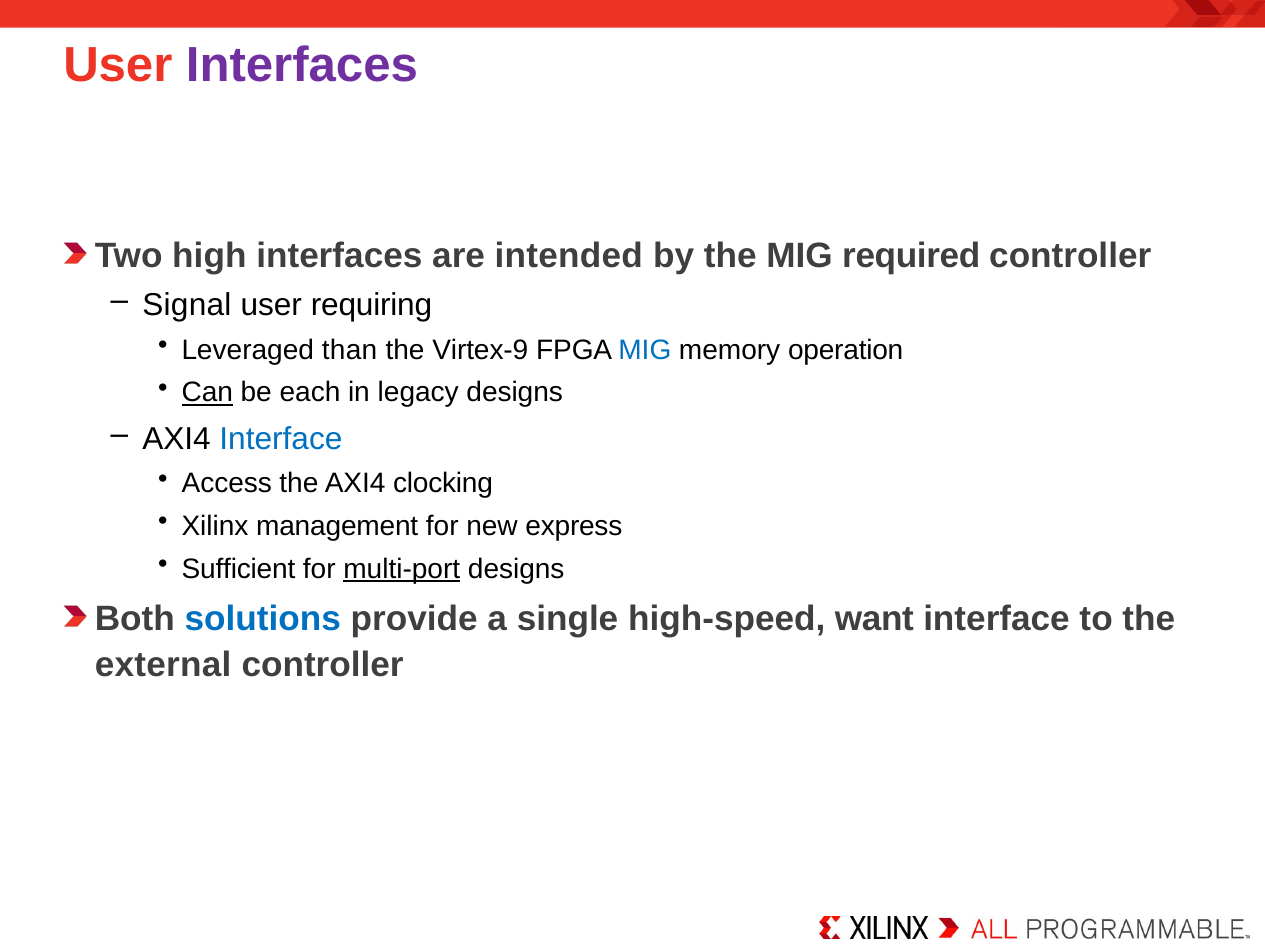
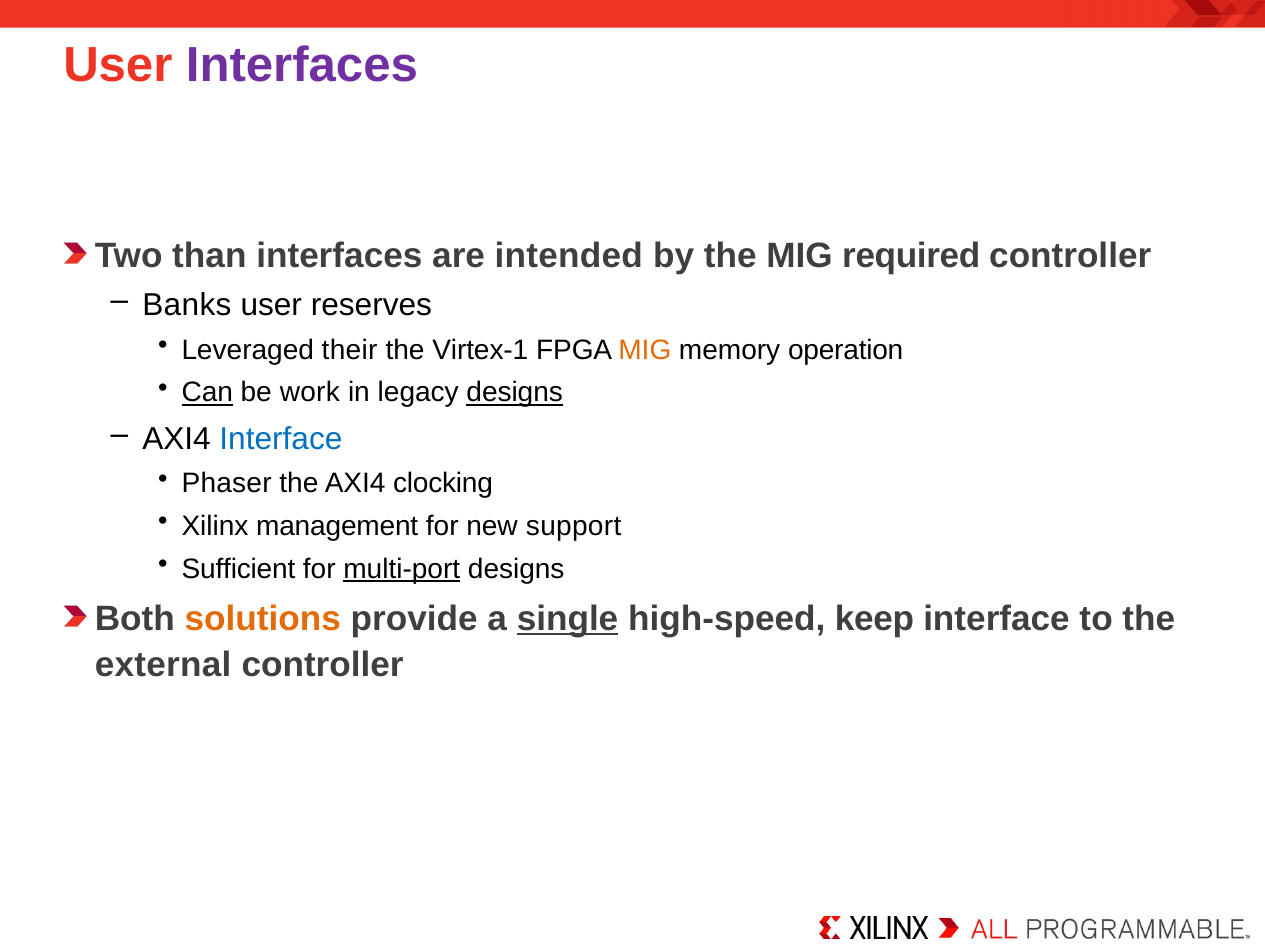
high: high -> than
Signal: Signal -> Banks
requiring: requiring -> reserves
than: than -> their
Virtex-9: Virtex-9 -> Virtex-1
MIG at (645, 350) colour: blue -> orange
each: each -> work
designs at (515, 393) underline: none -> present
Access: Access -> Phaser
express: express -> support
solutions colour: blue -> orange
single underline: none -> present
want: want -> keep
